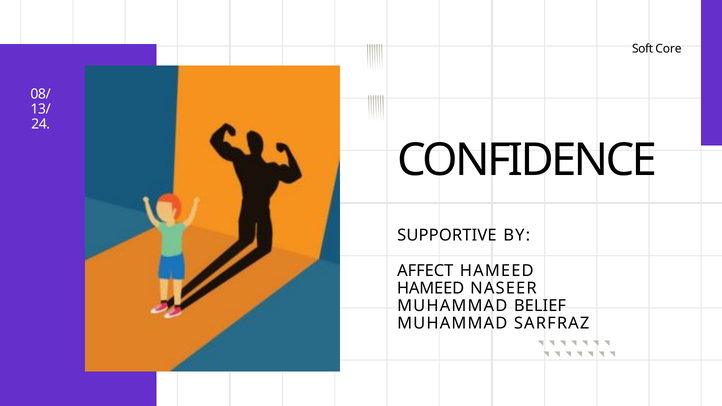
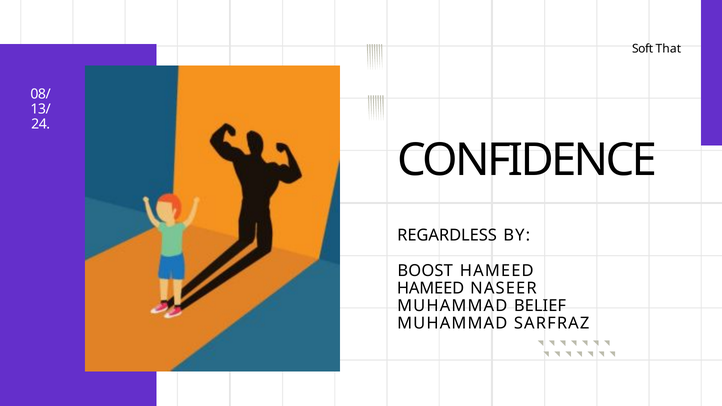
Core: Core -> That
SUPPORTIVE: SUPPORTIVE -> REGARDLESS
AFFECT: AFFECT -> BOOST
